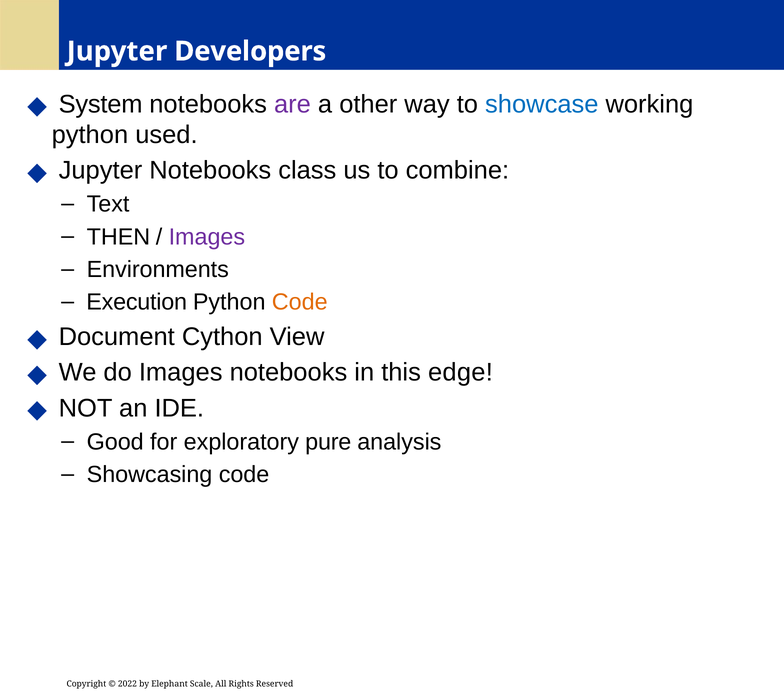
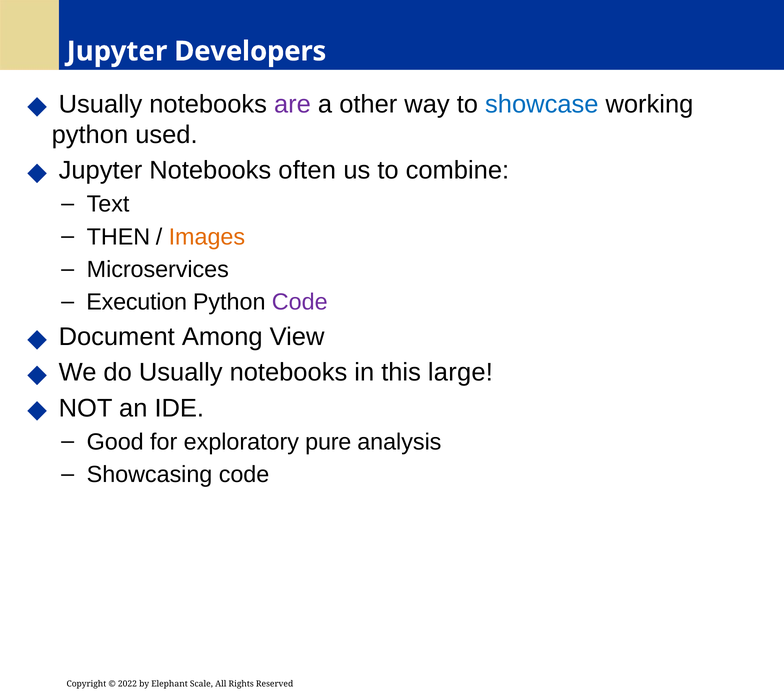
System at (101, 104): System -> Usually
class: class -> often
Images at (207, 237) colour: purple -> orange
Environments: Environments -> Microservices
Code at (300, 302) colour: orange -> purple
Cython: Cython -> Among
do Images: Images -> Usually
edge: edge -> large
